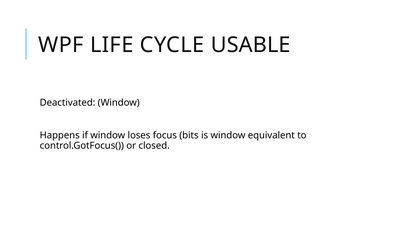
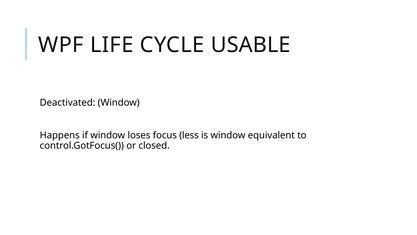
bits: bits -> less
